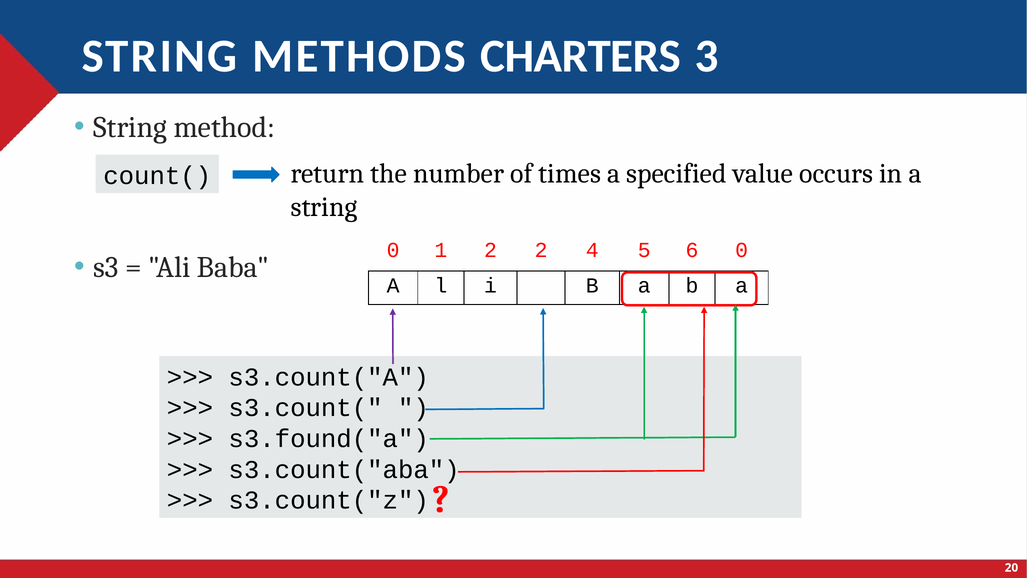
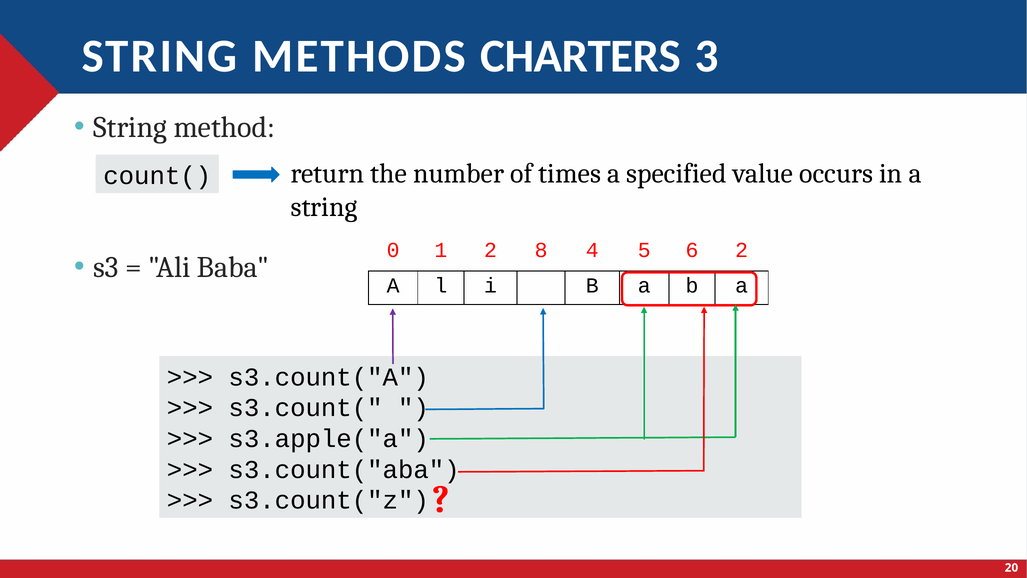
2 2: 2 -> 8
6 0: 0 -> 2
s3.found("a: s3.found("a -> s3.apple("a
